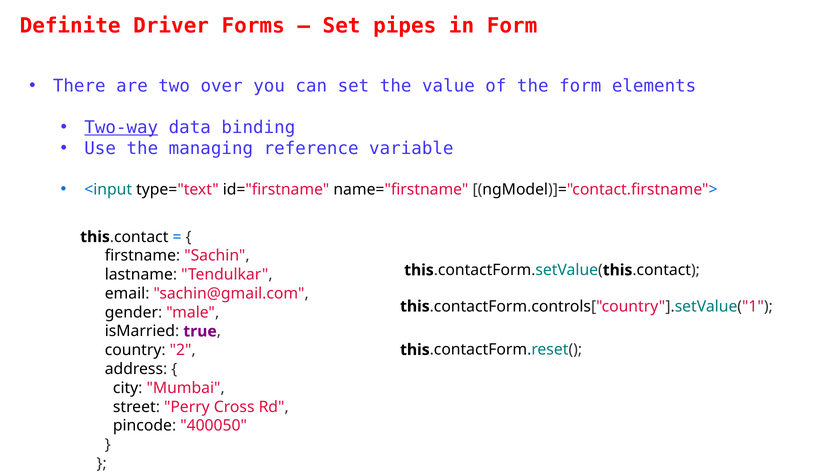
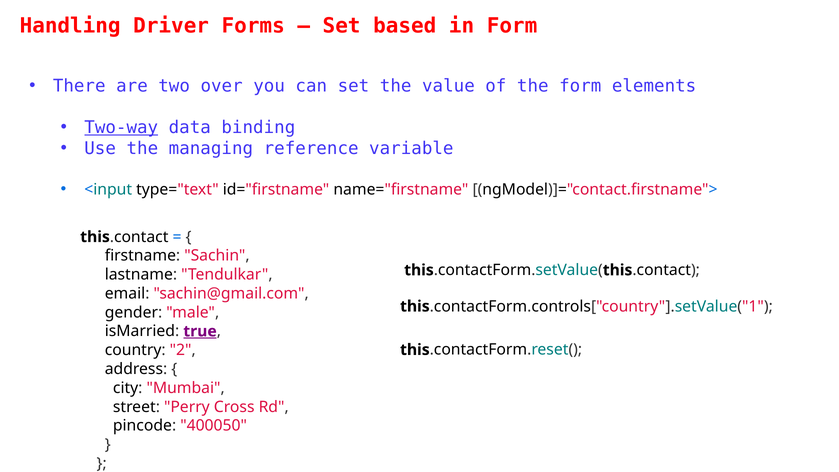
Definite: Definite -> Handling
pipes: pipes -> based
true underline: none -> present
